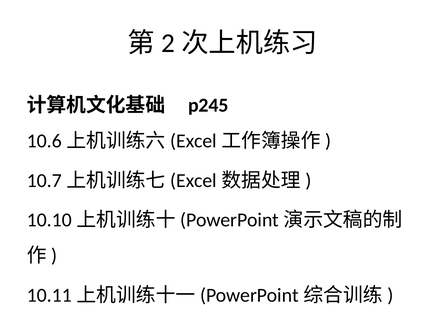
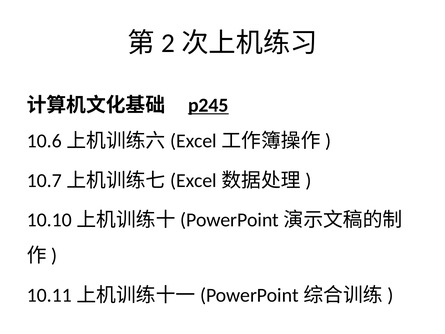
p245 underline: none -> present
